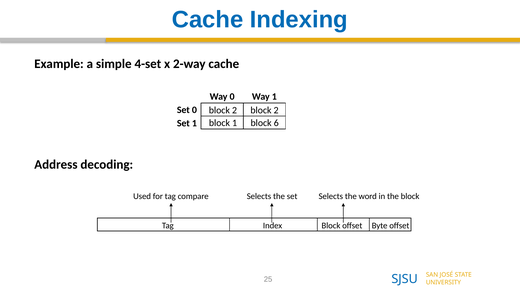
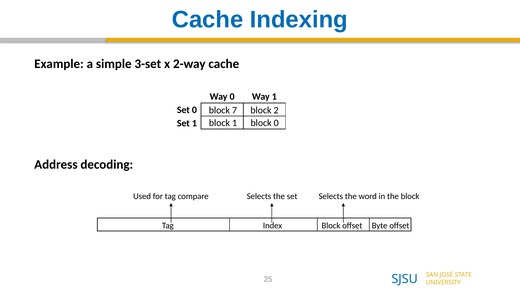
4-set: 4-set -> 3-set
2 at (235, 110): 2 -> 7
block 6: 6 -> 0
